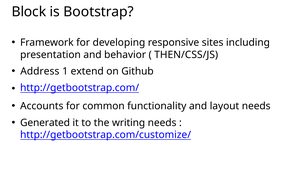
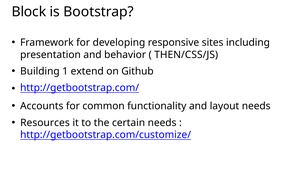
Address: Address -> Building
Generated: Generated -> Resources
writing: writing -> certain
